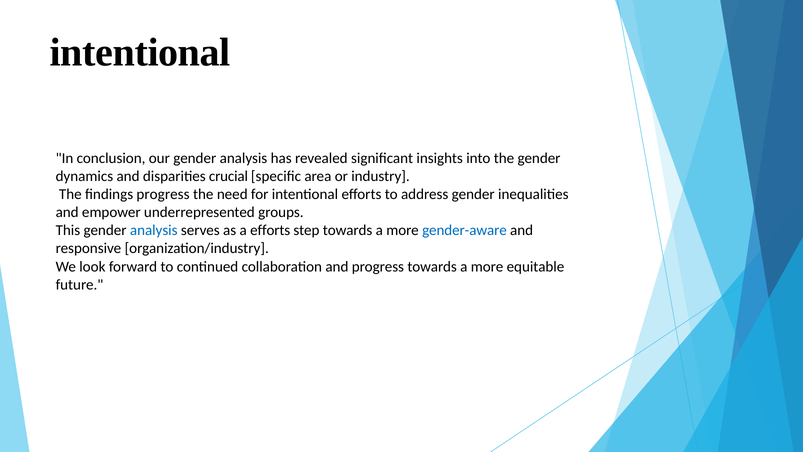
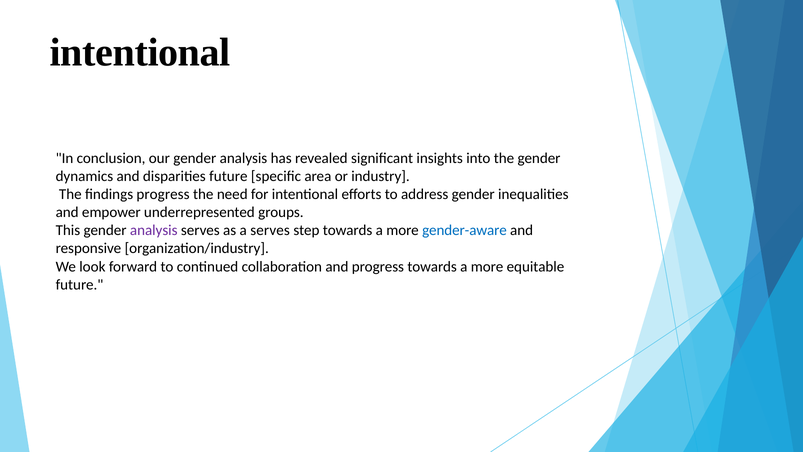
disparities crucial: crucial -> future
analysis at (154, 230) colour: blue -> purple
a efforts: efforts -> serves
